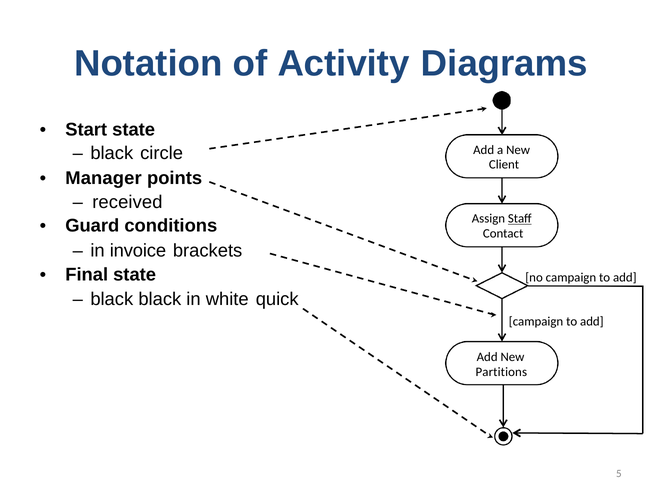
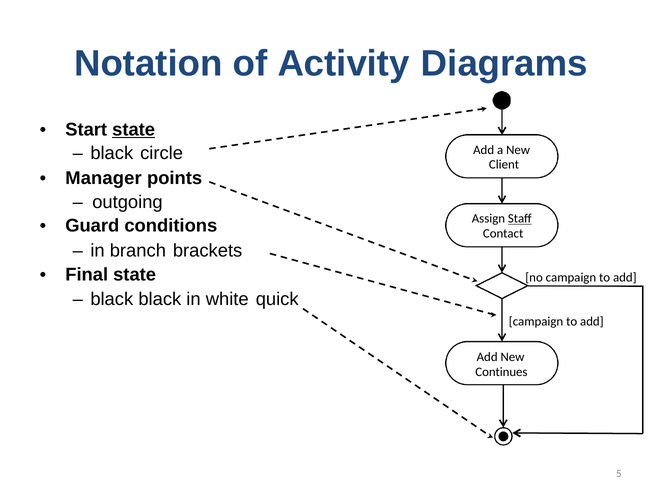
state at (134, 129) underline: none -> present
received: received -> outgoing
invoice: invoice -> branch
Partitions: Partitions -> Continues
